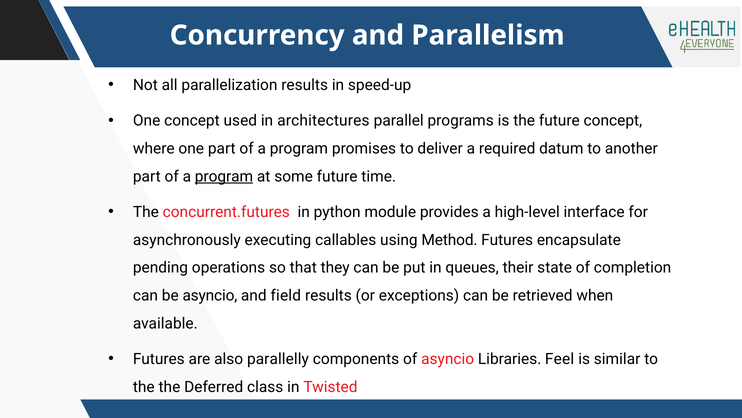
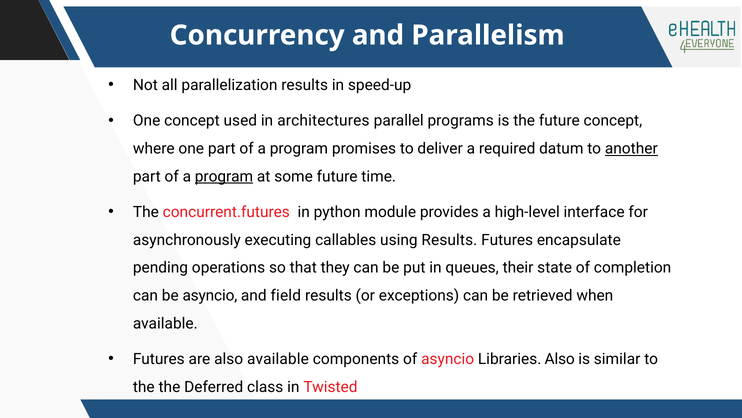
another underline: none -> present
using Method: Method -> Results
also parallelly: parallelly -> available
Libraries Feel: Feel -> Also
